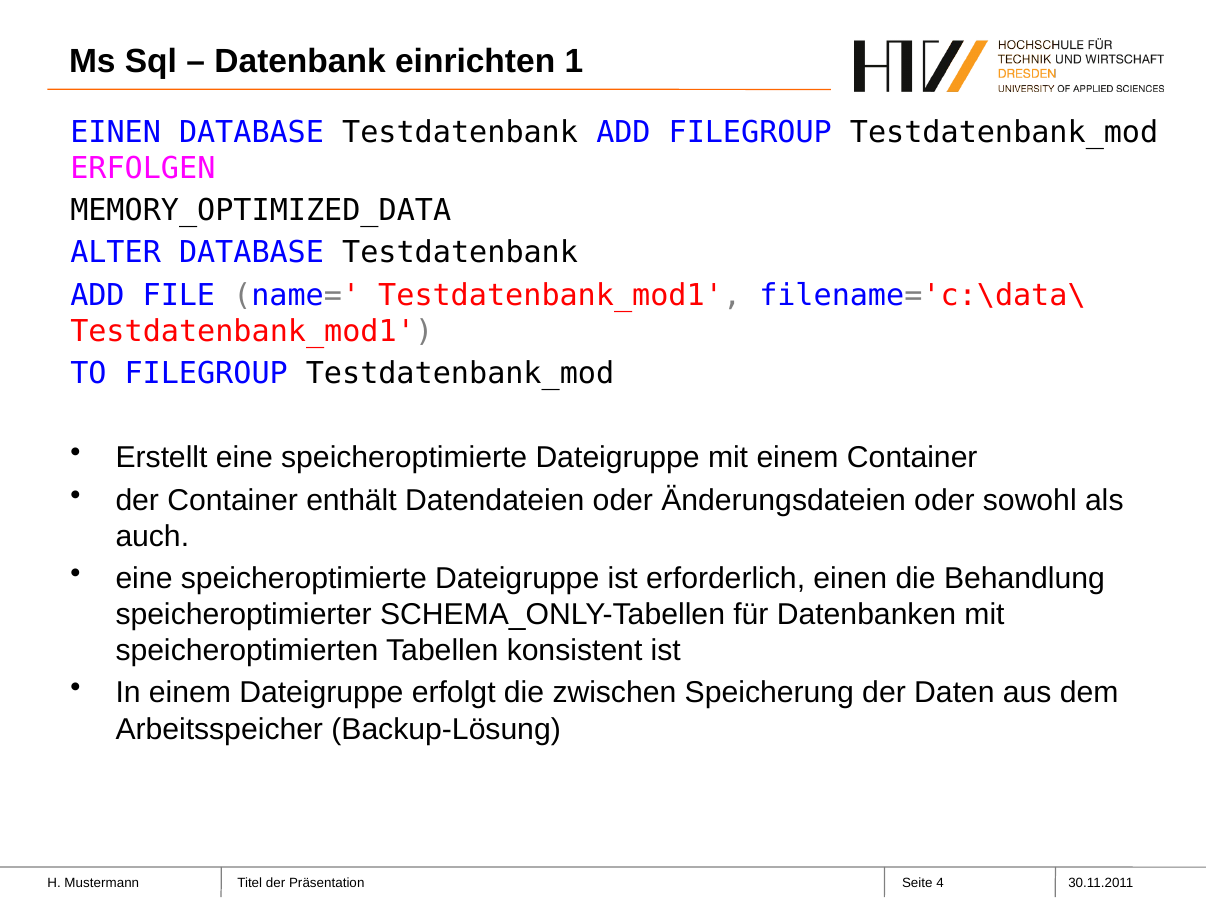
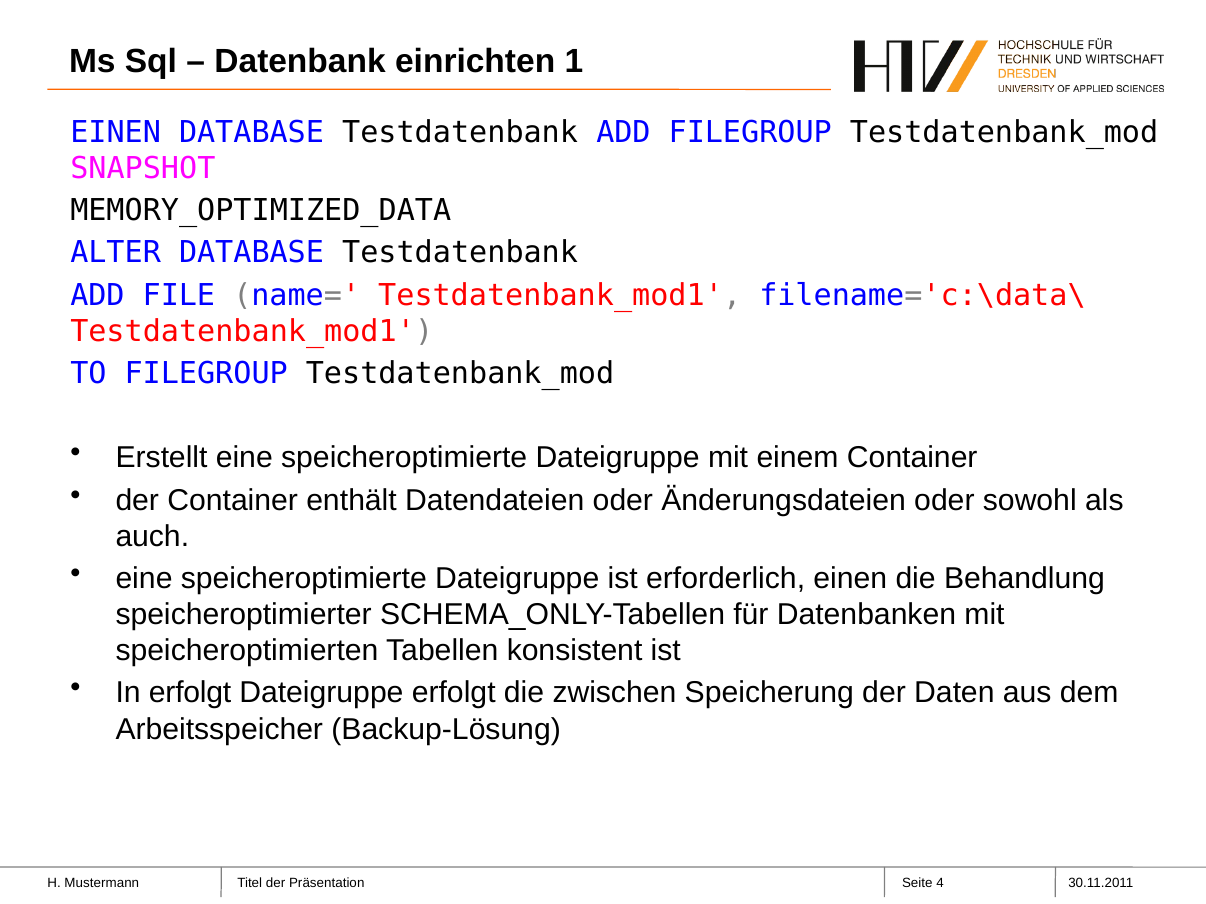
ERFOLGEN: ERFOLGEN -> SNAPSHOT
In einem: einem -> erfolgt
